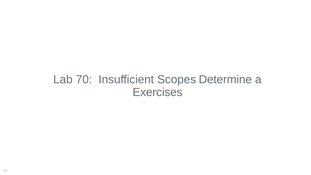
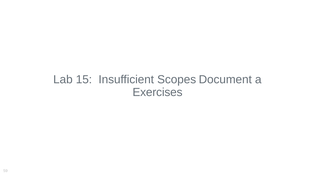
70: 70 -> 15
Determine: Determine -> Document
